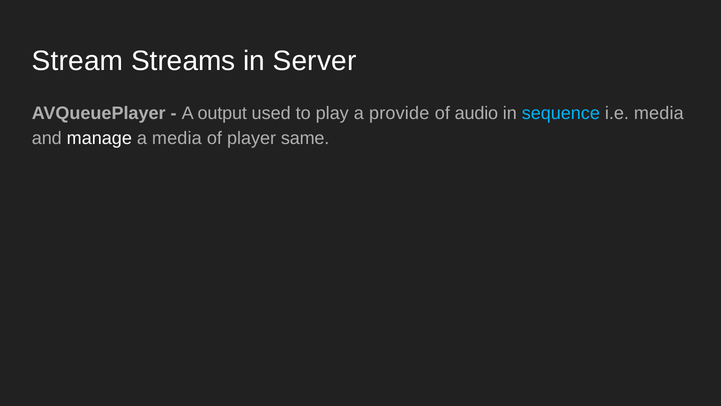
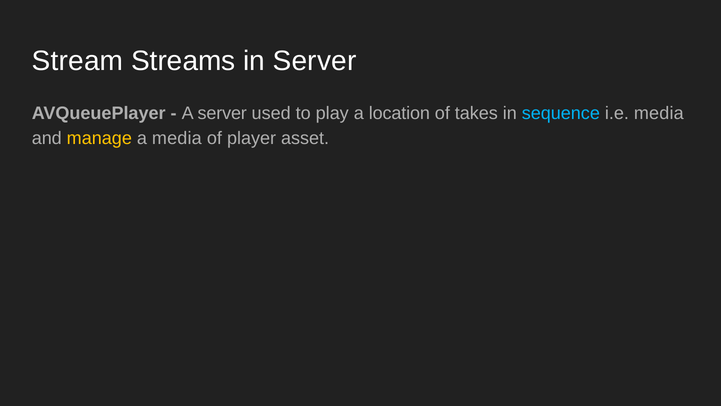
A output: output -> server
provide: provide -> location
audio: audio -> takes
manage colour: white -> yellow
same: same -> asset
